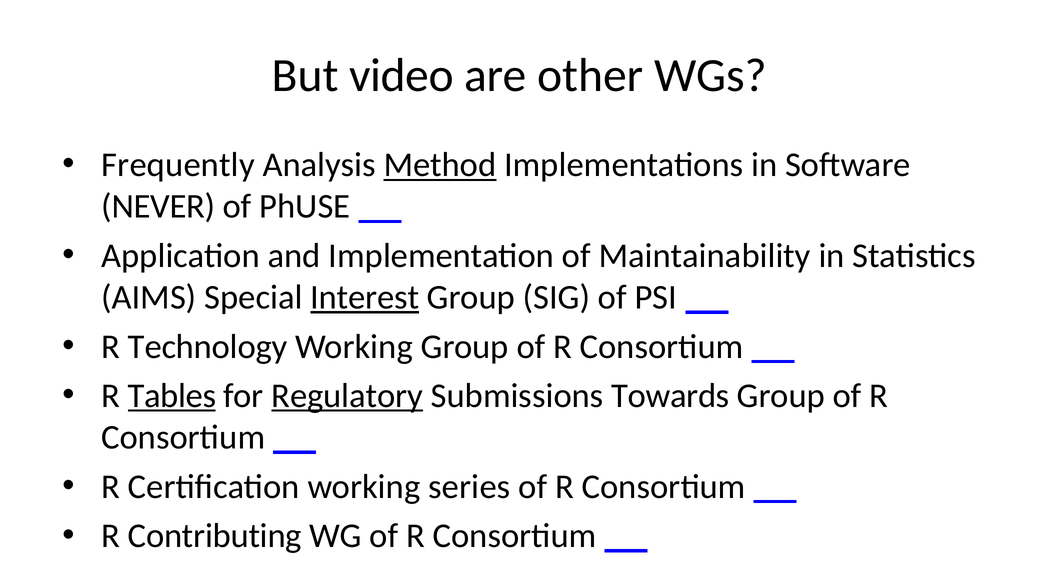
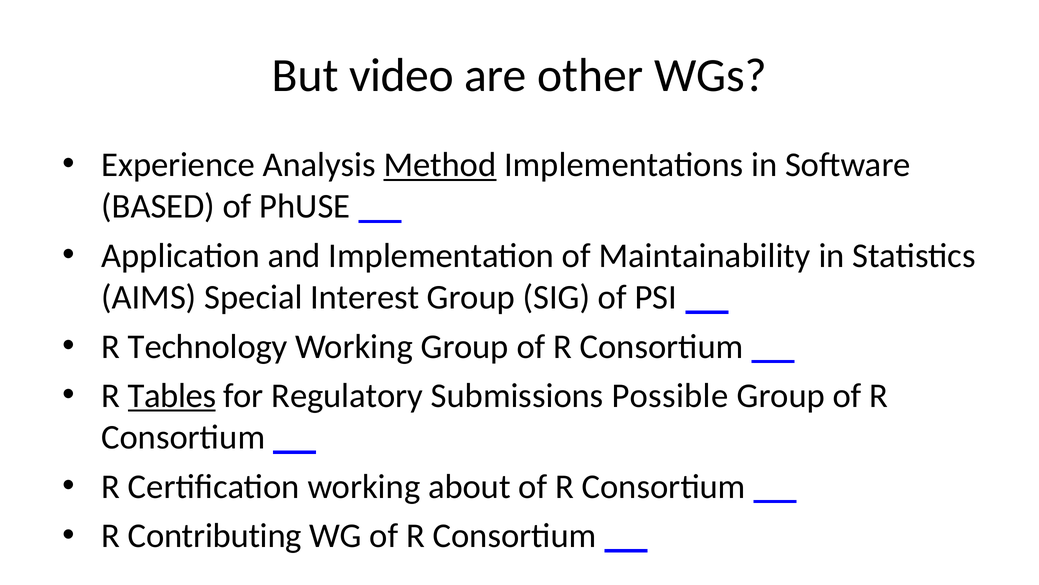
Frequently: Frequently -> Experience
NEVER: NEVER -> BASED
Interest underline: present -> none
Regulatory underline: present -> none
Towards: Towards -> Possible
series: series -> about
